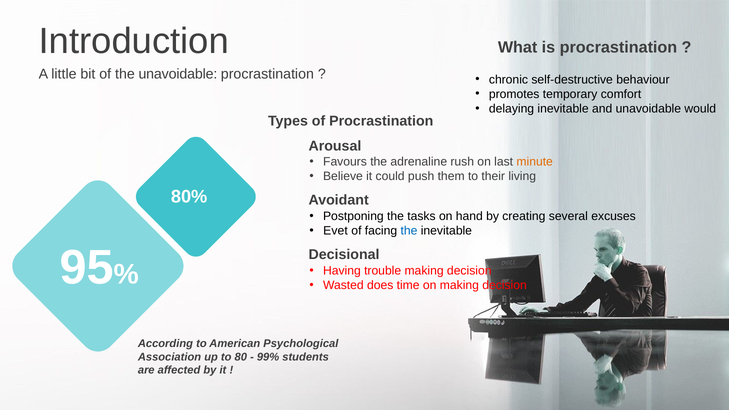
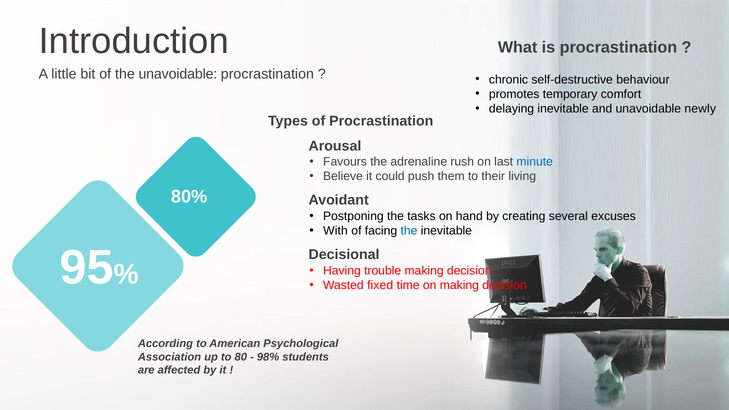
would: would -> newly
minute colour: orange -> blue
Evet: Evet -> With
does: does -> fixed
99%: 99% -> 98%
